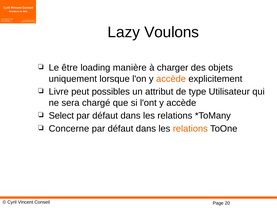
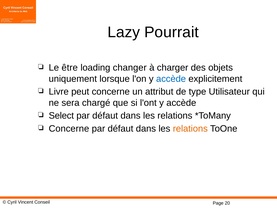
Voulons: Voulons -> Pourrait
manière: manière -> changer
accède at (171, 79) colour: orange -> blue
peut possibles: possibles -> concerne
